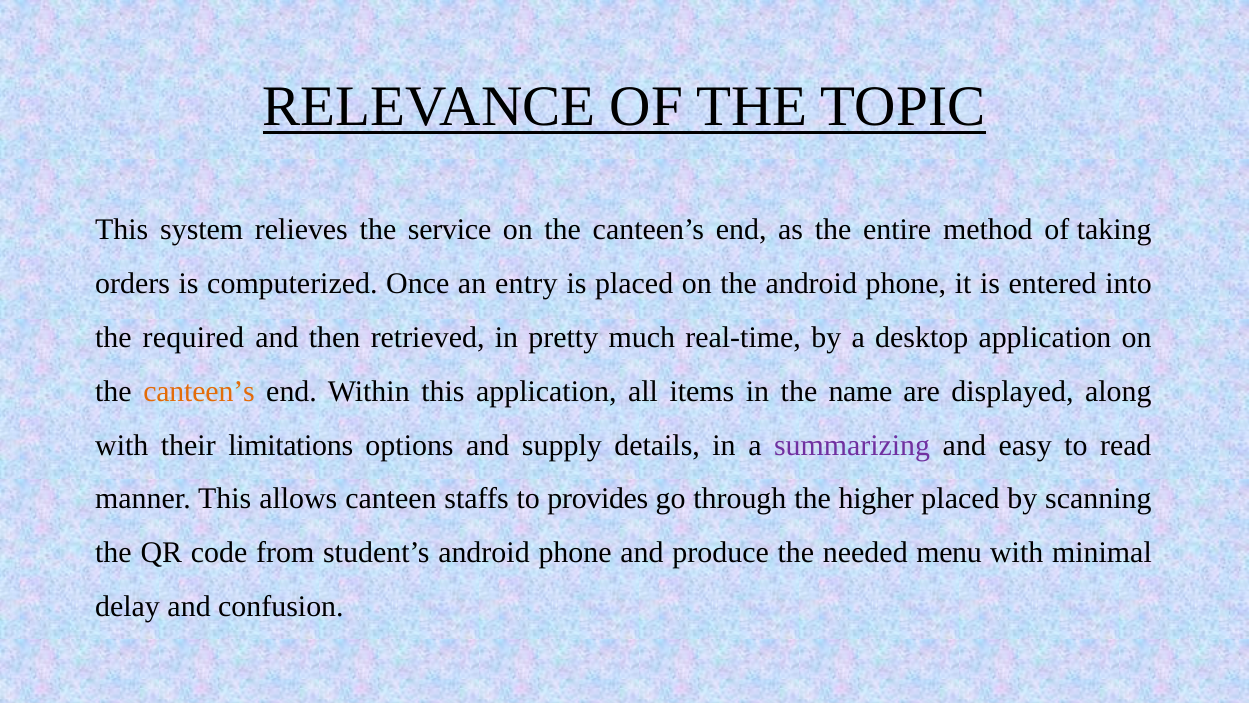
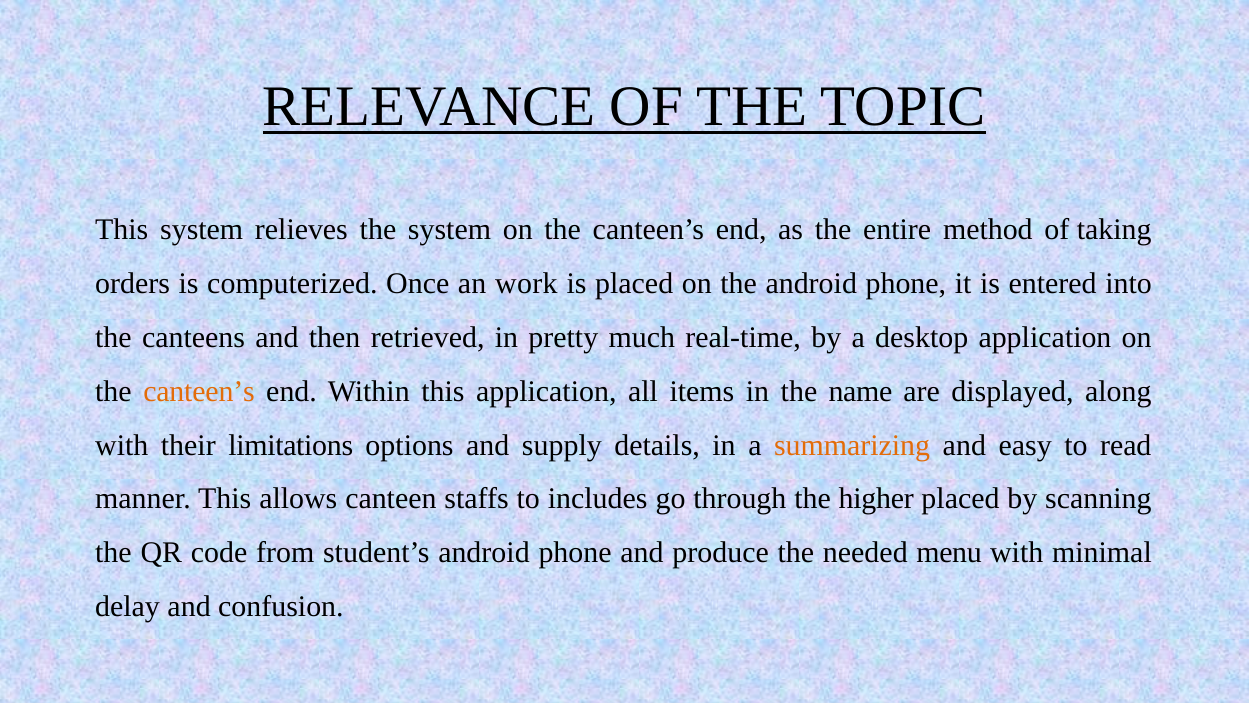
the service: service -> system
entry: entry -> work
required: required -> canteens
summarizing colour: purple -> orange
provides: provides -> includes
